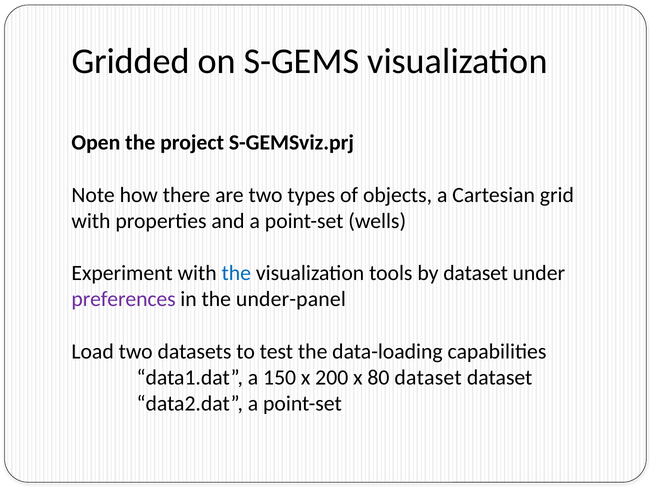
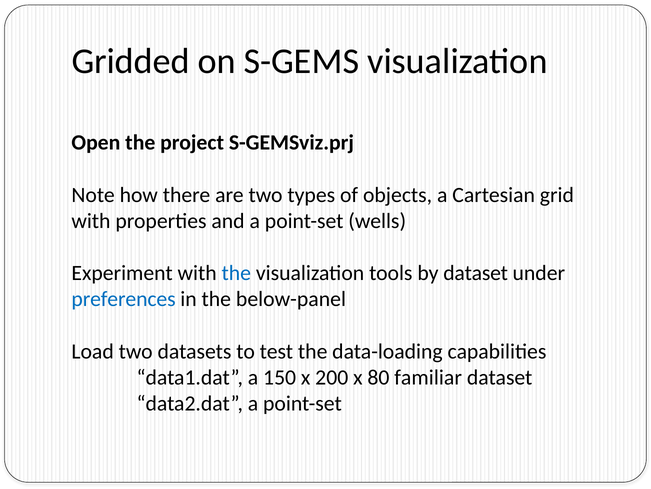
preferences colour: purple -> blue
under-panel: under-panel -> below-panel
80 dataset: dataset -> familiar
